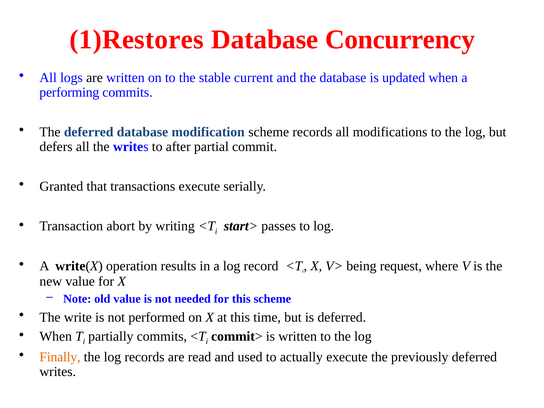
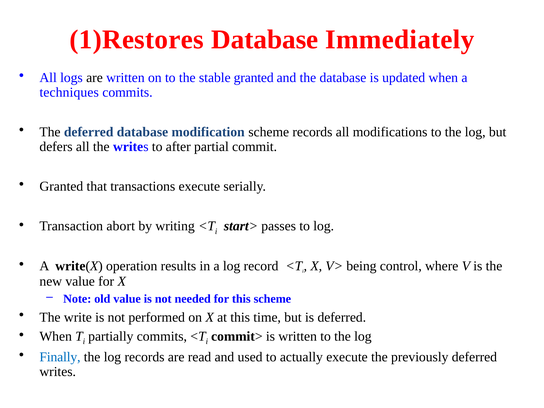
Concurrency: Concurrency -> Immediately
stable current: current -> granted
performing: performing -> techniques
request: request -> control
Finally colour: orange -> blue
